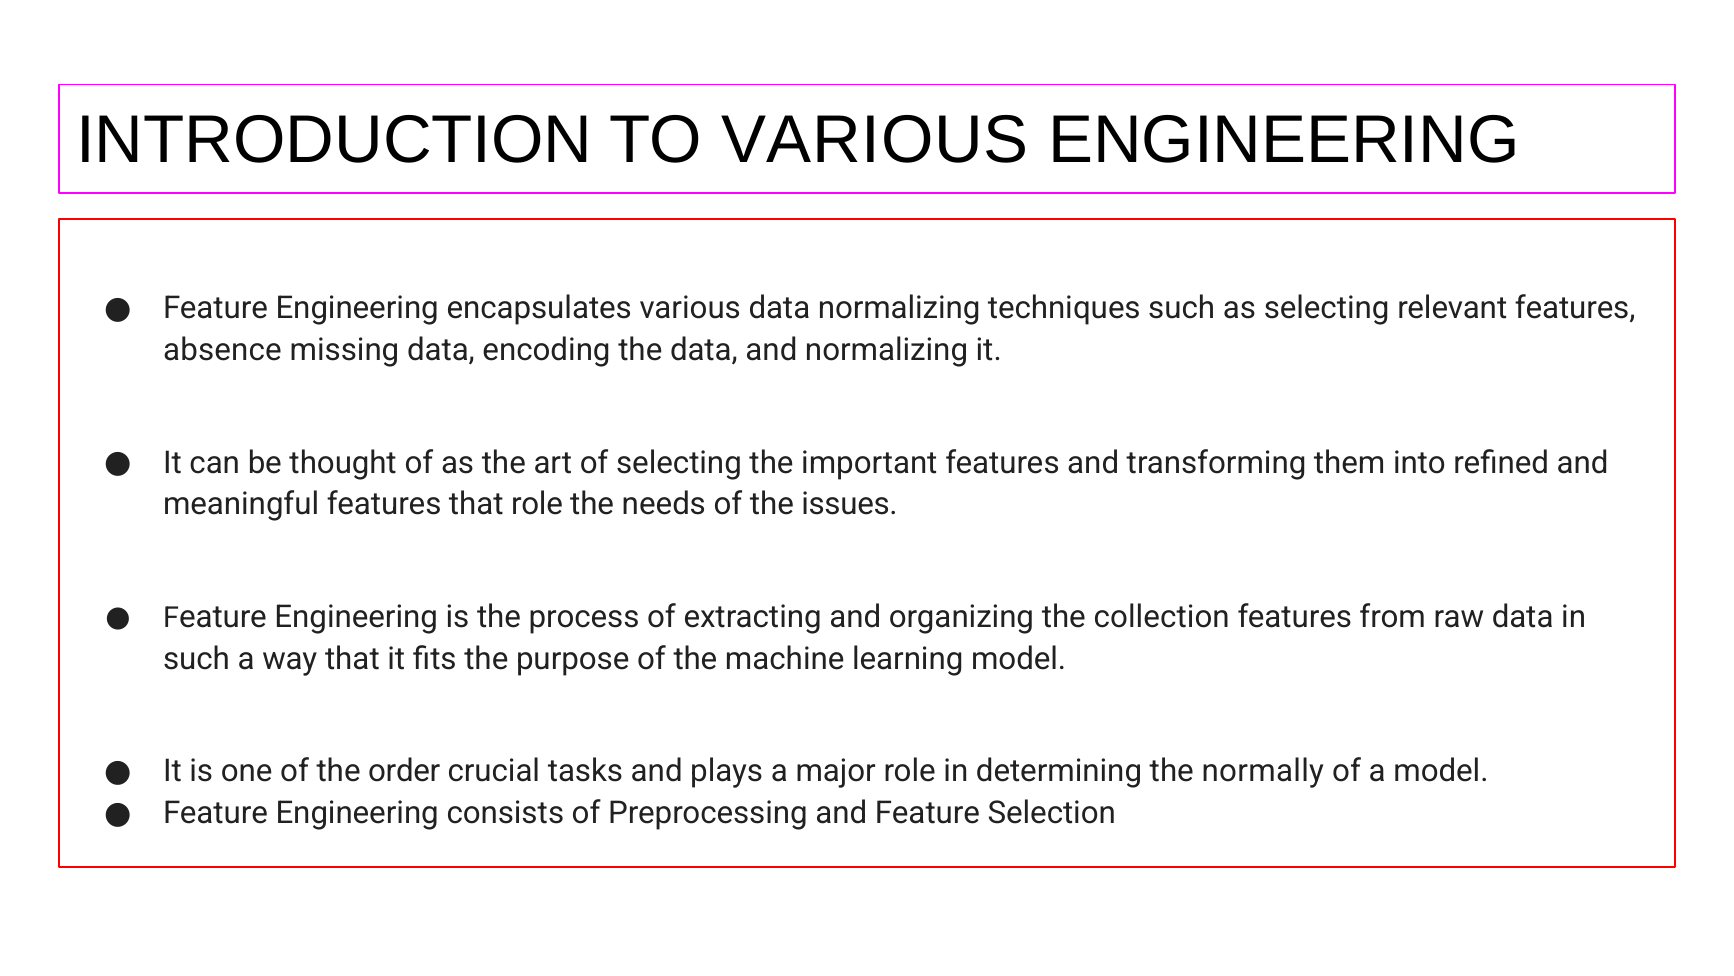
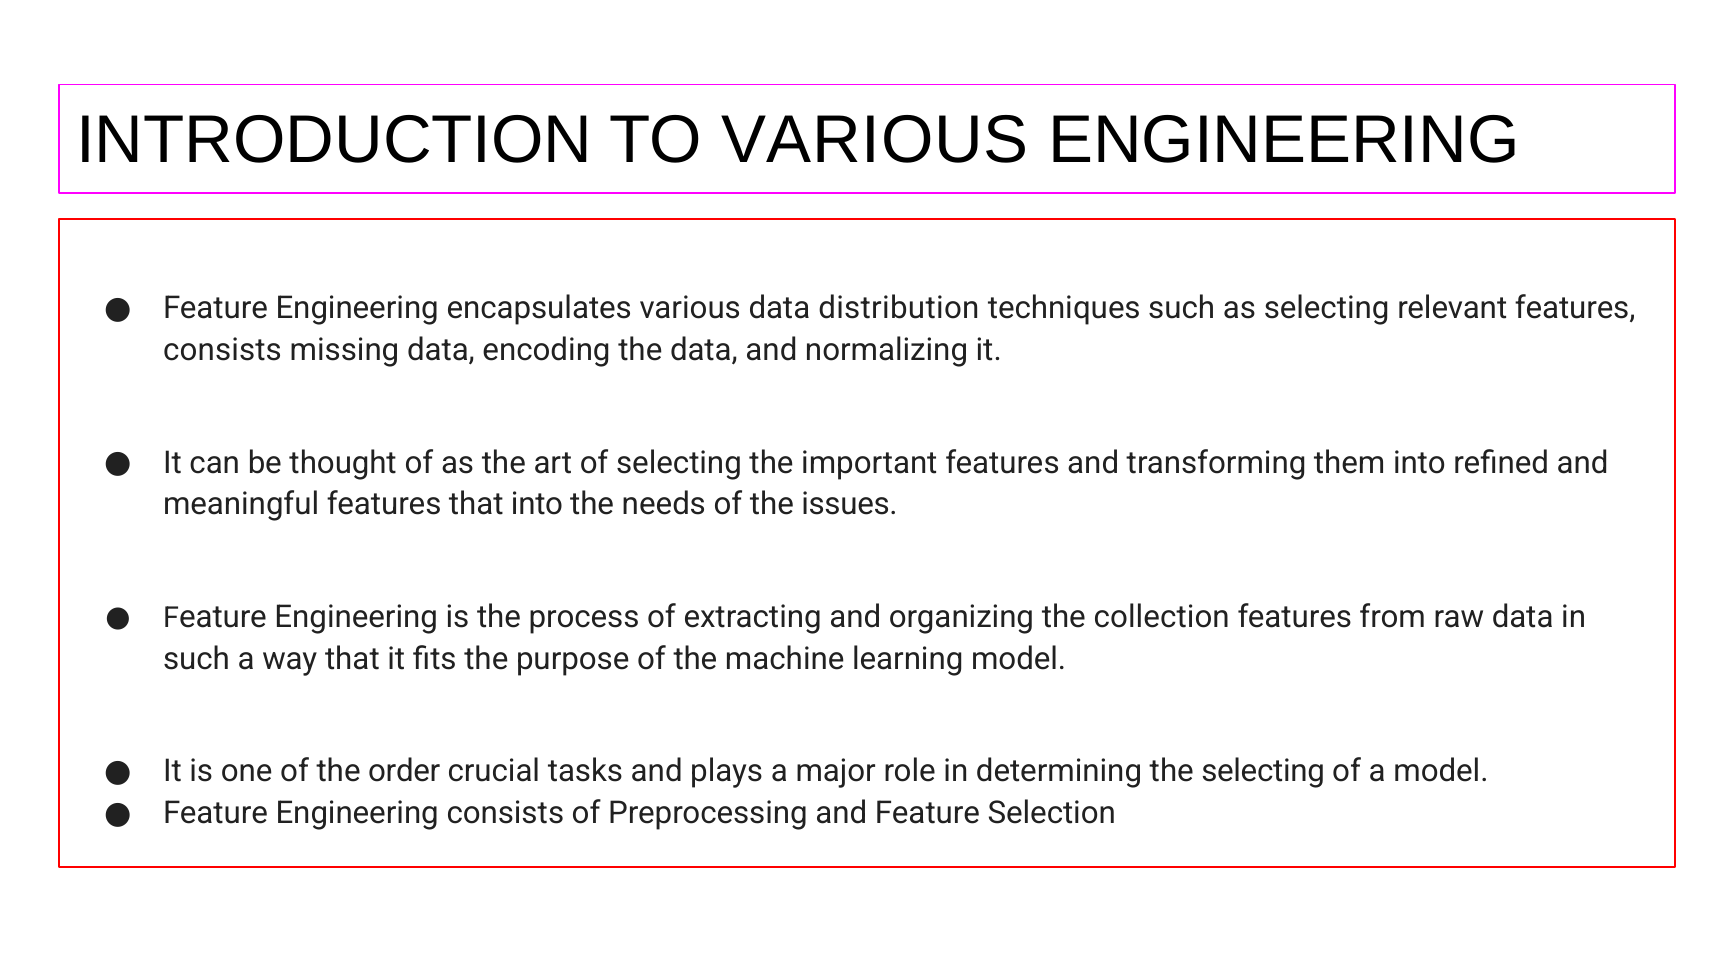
data normalizing: normalizing -> distribution
absence at (222, 350): absence -> consists
that role: role -> into
the normally: normally -> selecting
